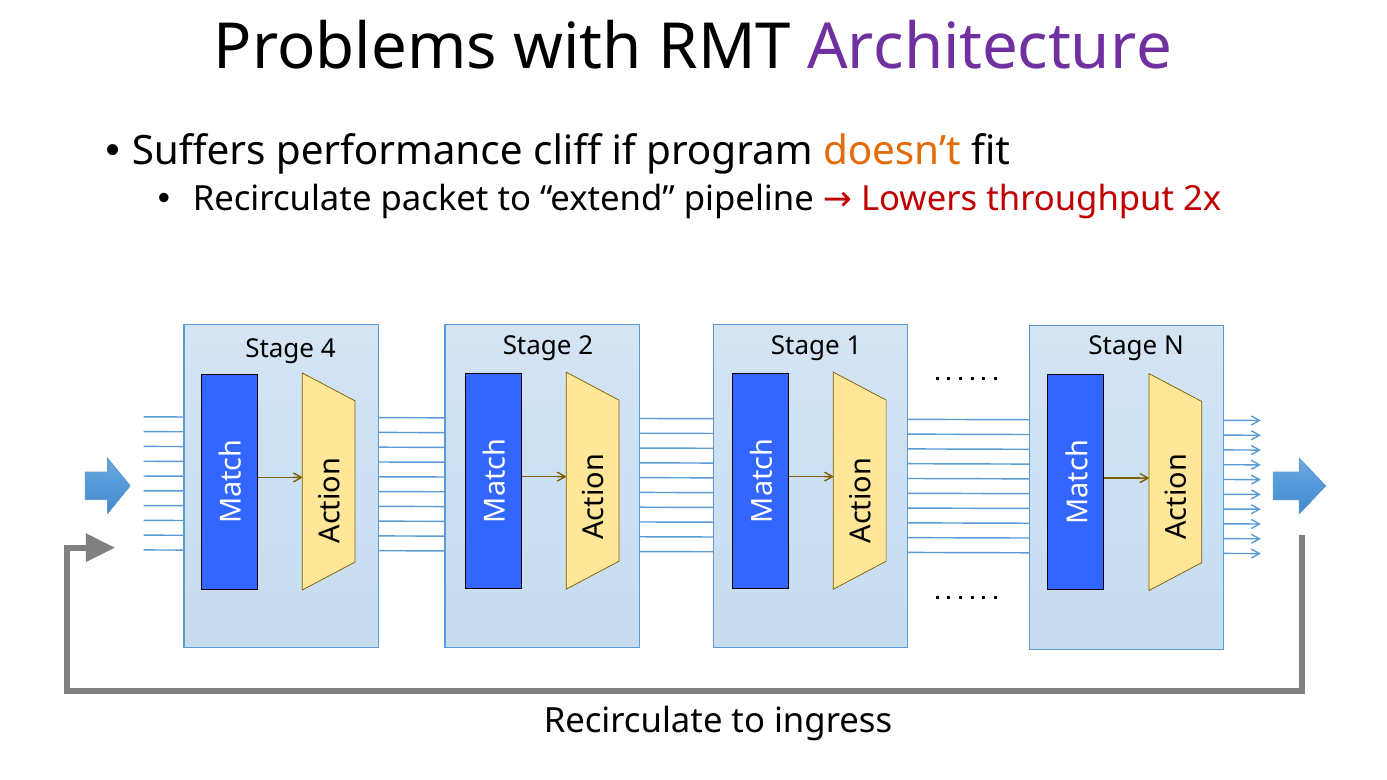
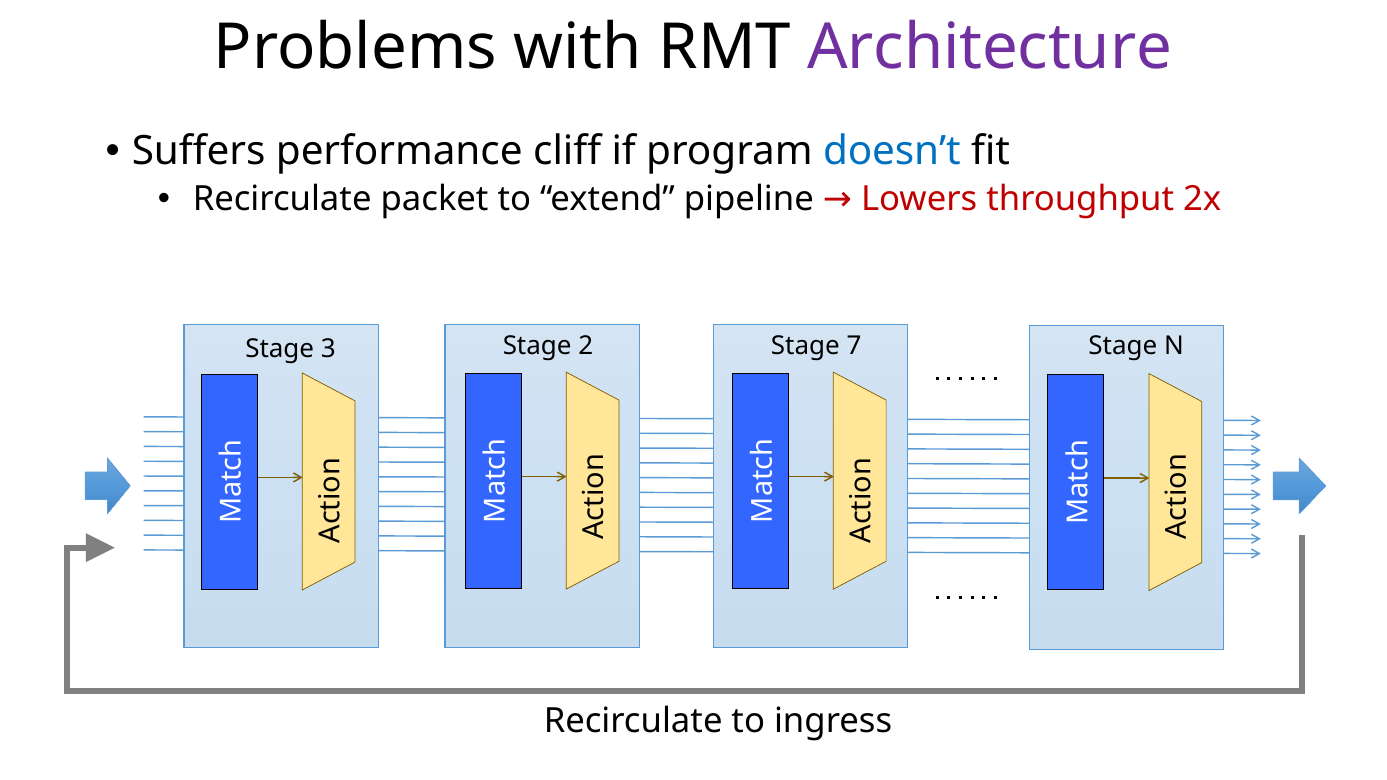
doesn’t colour: orange -> blue
4: 4 -> 3
1: 1 -> 7
